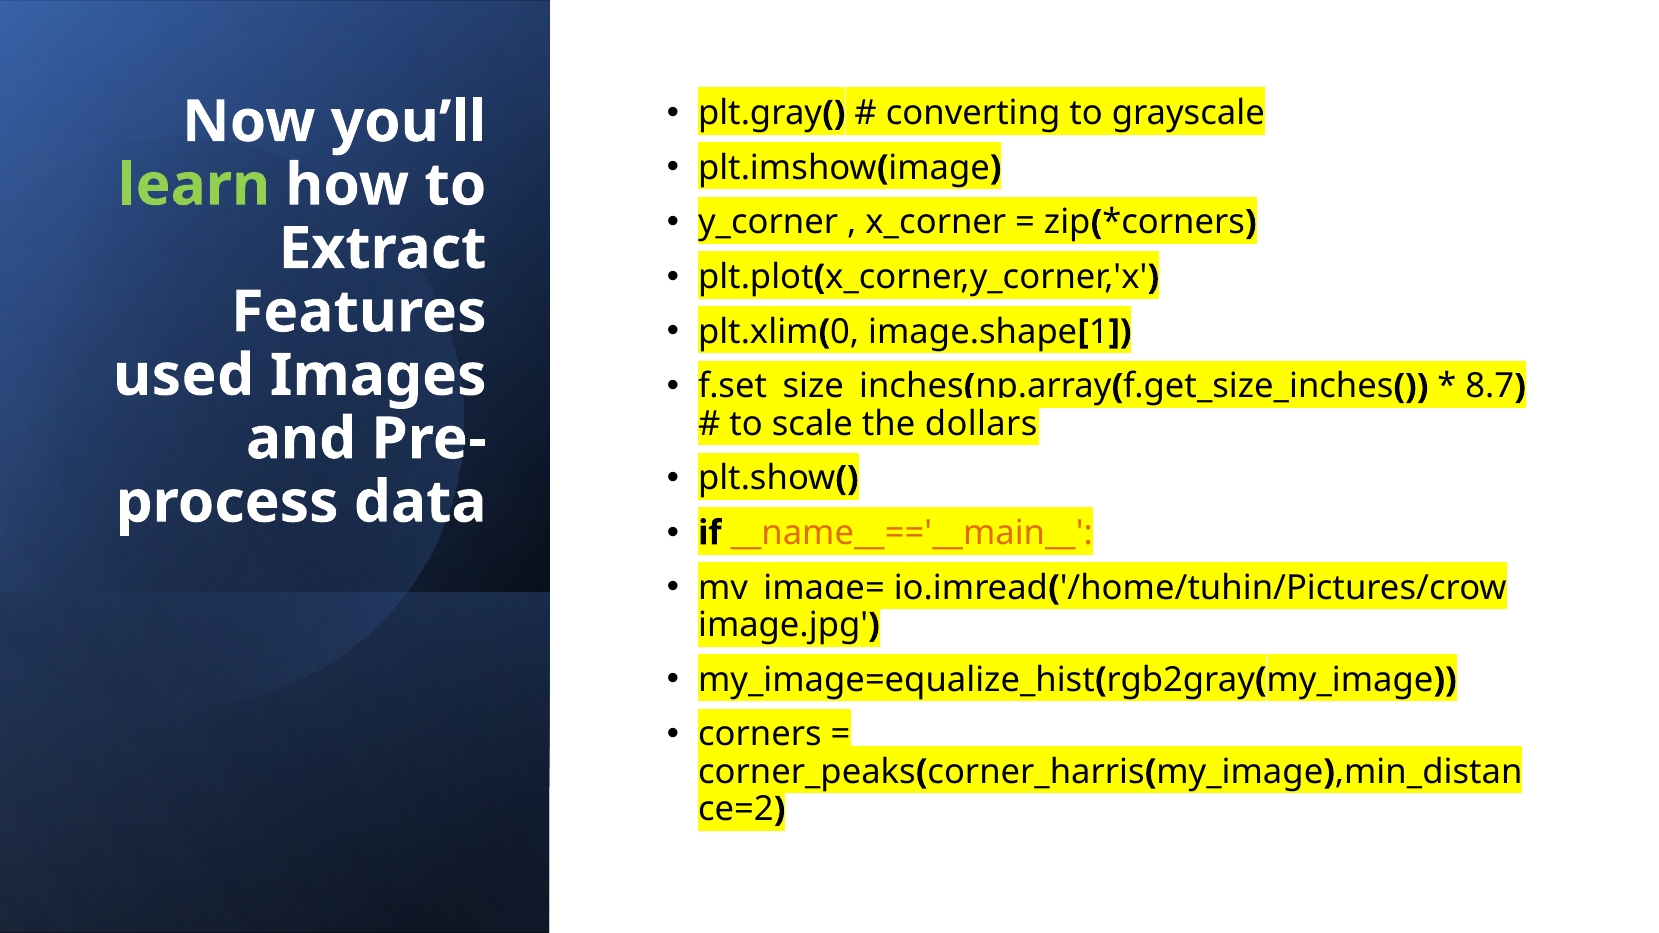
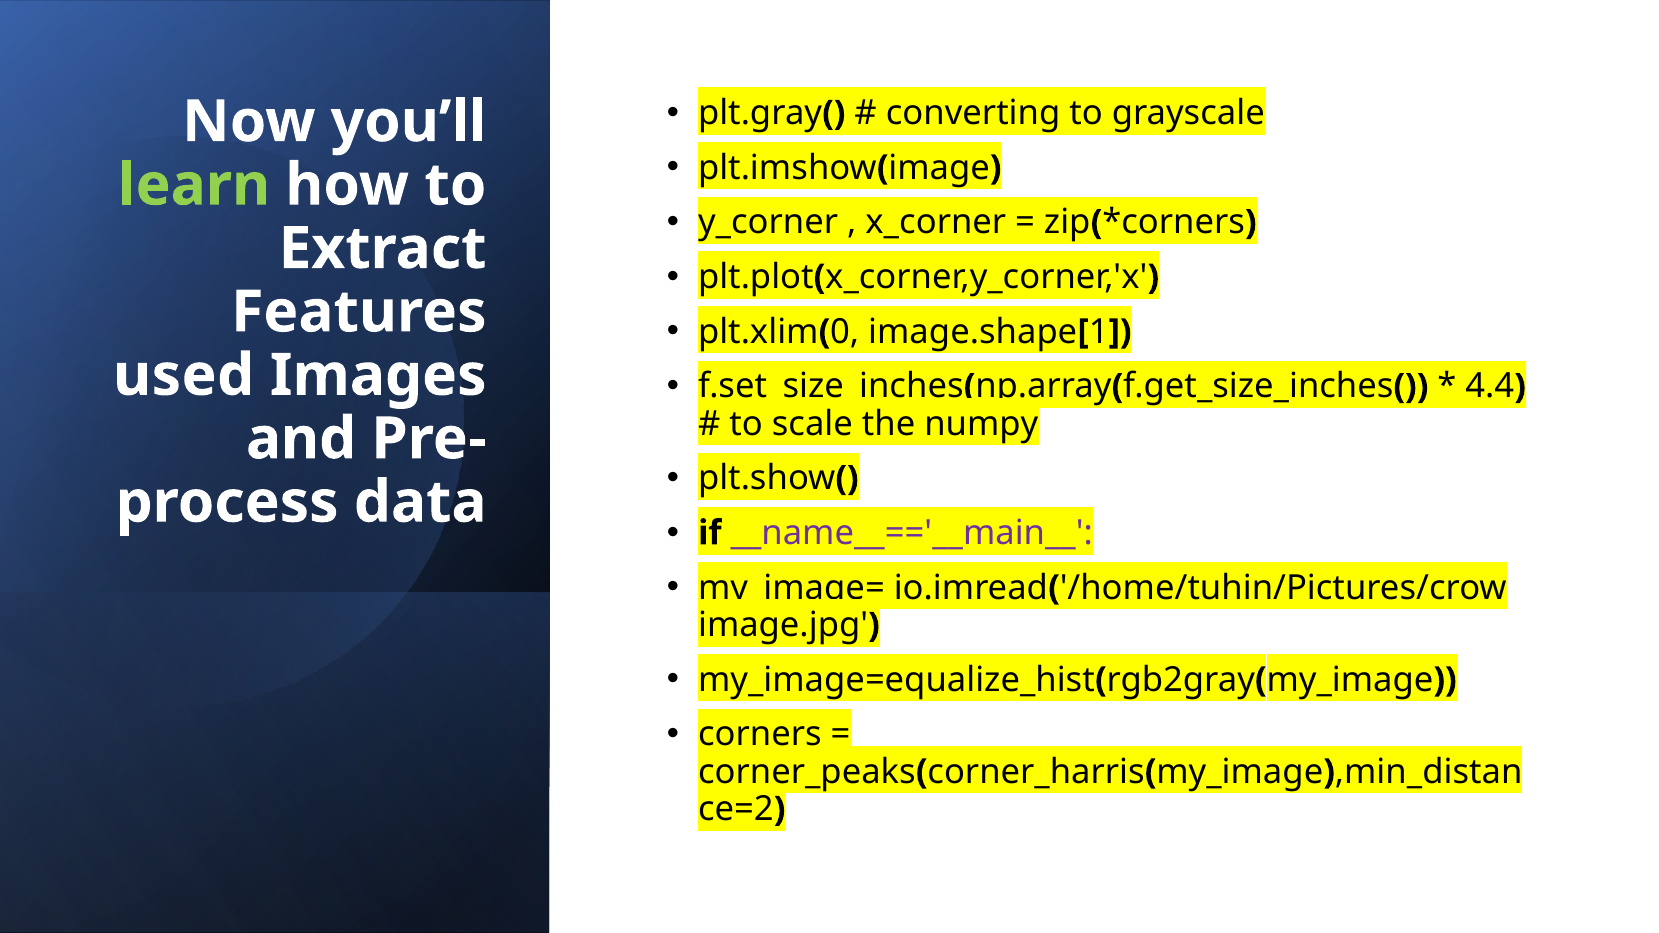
8.7: 8.7 -> 4.4
dollars: dollars -> numpy
__name__=='__main__ colour: orange -> purple
